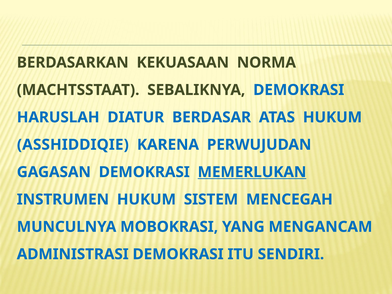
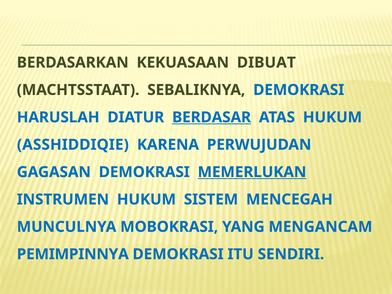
NORMA: NORMA -> DIBUAT
BERDASAR underline: none -> present
ADMINISTRASI: ADMINISTRASI -> PEMIMPINNYA
